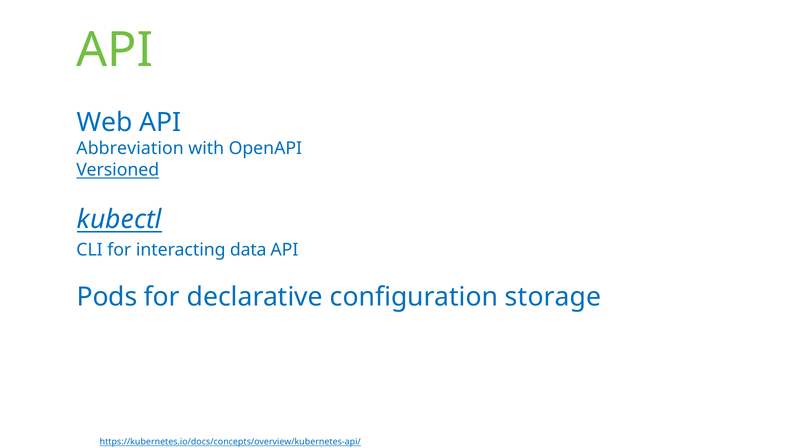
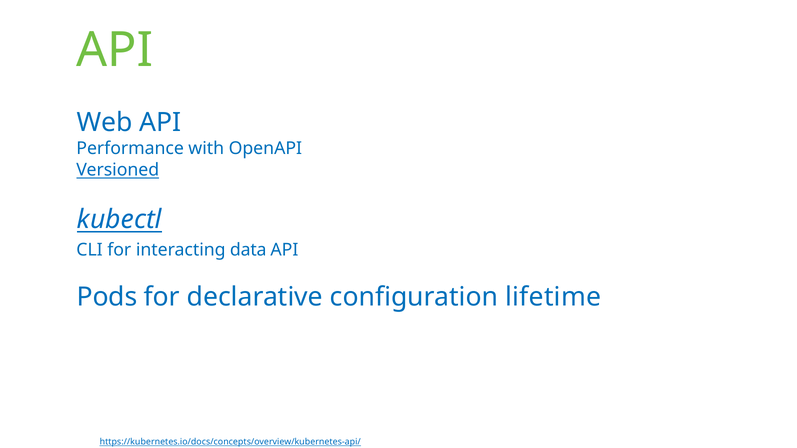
Abbreviation: Abbreviation -> Performance
storage: storage -> lifetime
